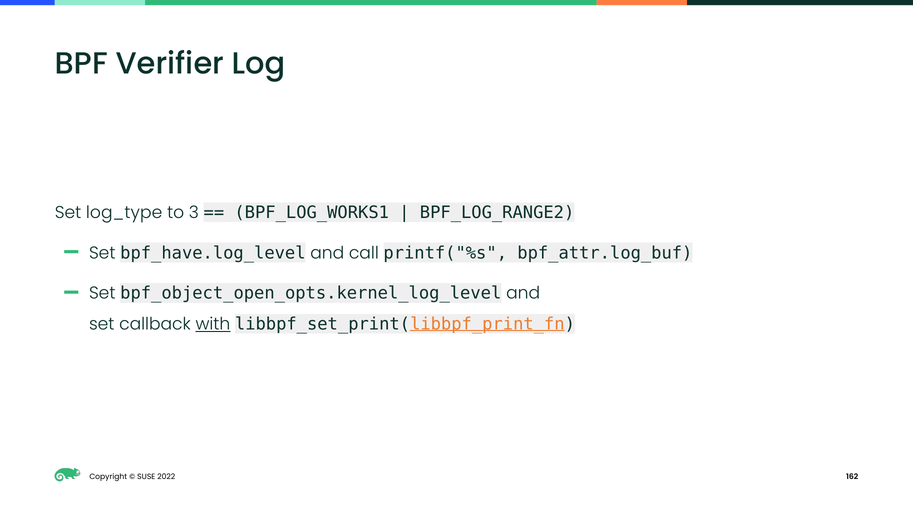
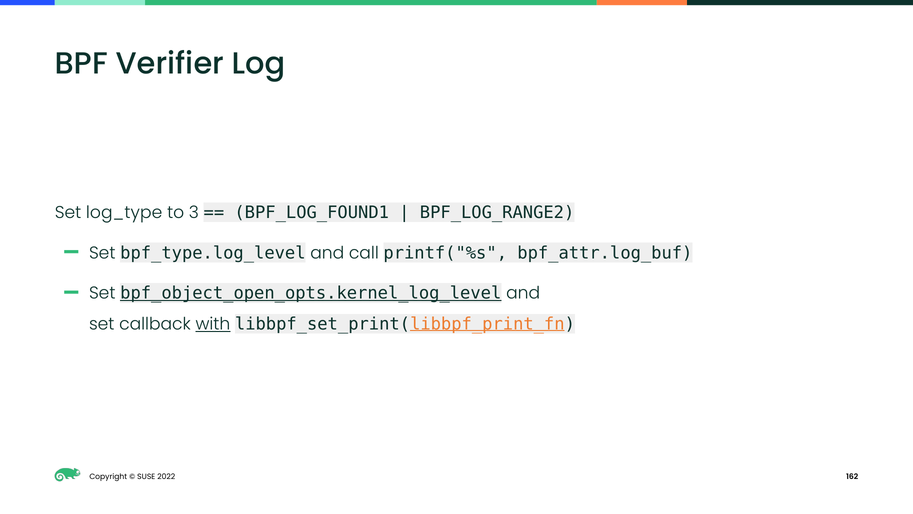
BPF_LOG_WORKS1: BPF_LOG_WORKS1 -> BPF_LOG_FOUND1
bpf_have.log_level: bpf_have.log_level -> bpf_type.log_level
bpf_object_open_opts.kernel_log_level underline: none -> present
